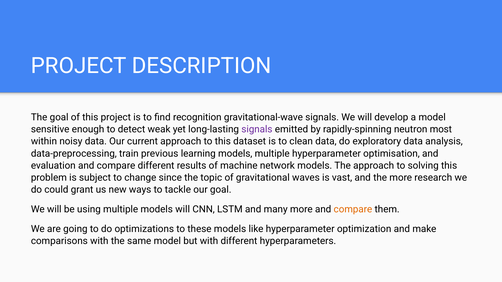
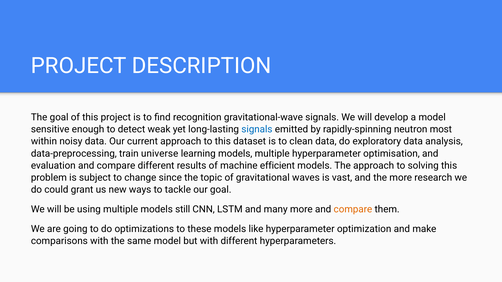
signals at (257, 129) colour: purple -> blue
previous: previous -> universe
network: network -> efficient
models will: will -> still
